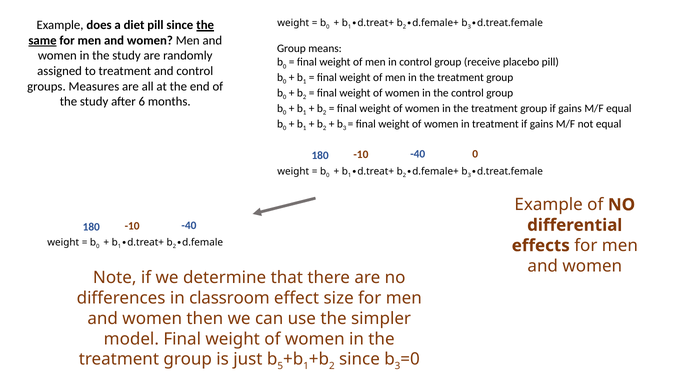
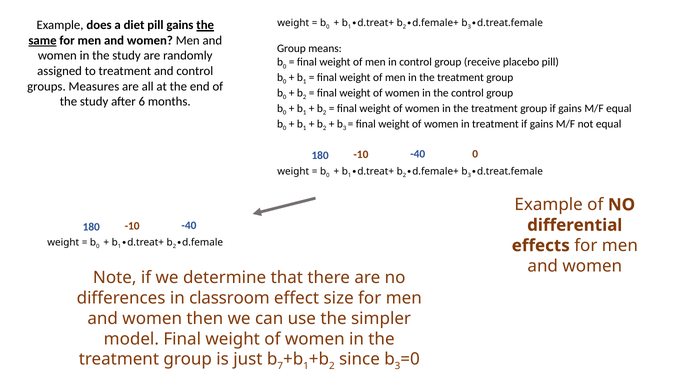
pill since: since -> gains
5: 5 -> 7
